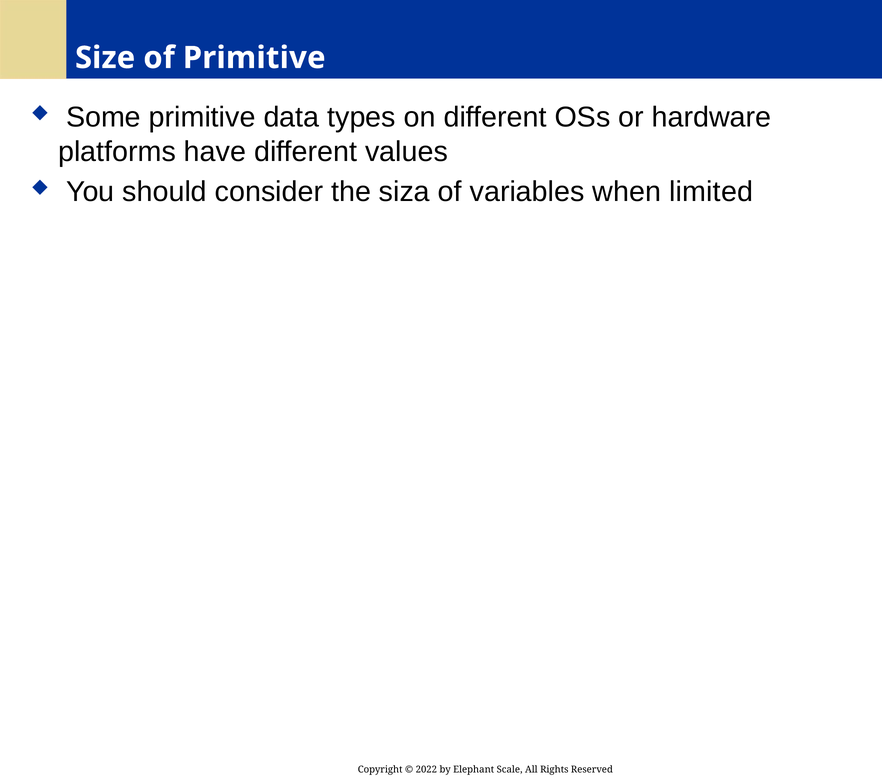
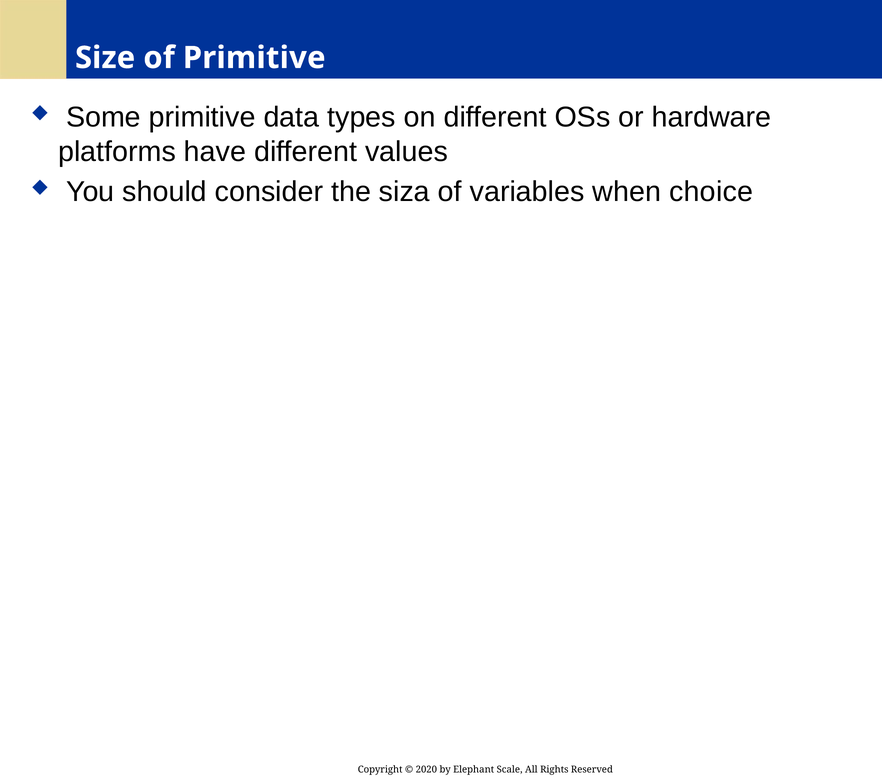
limited: limited -> choice
2022: 2022 -> 2020
